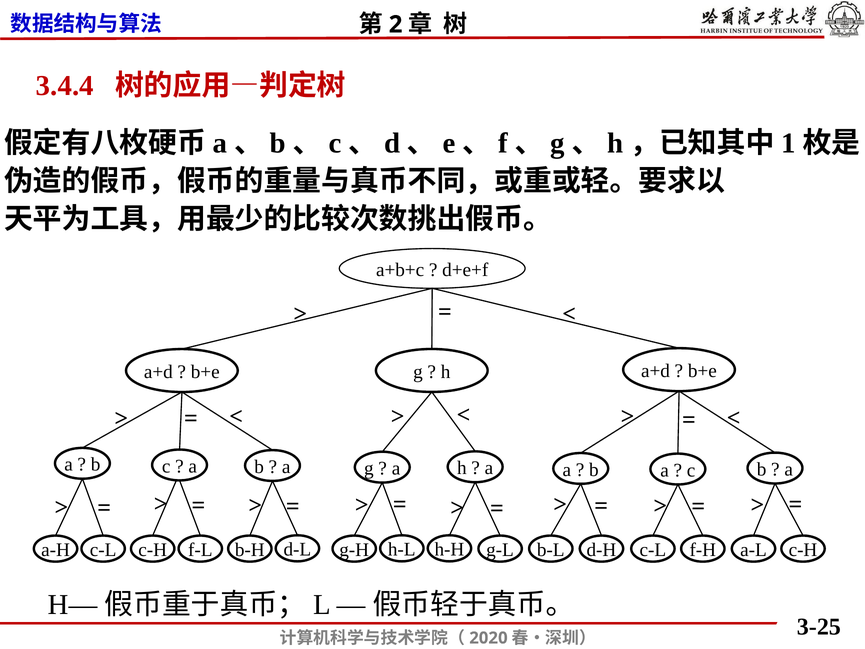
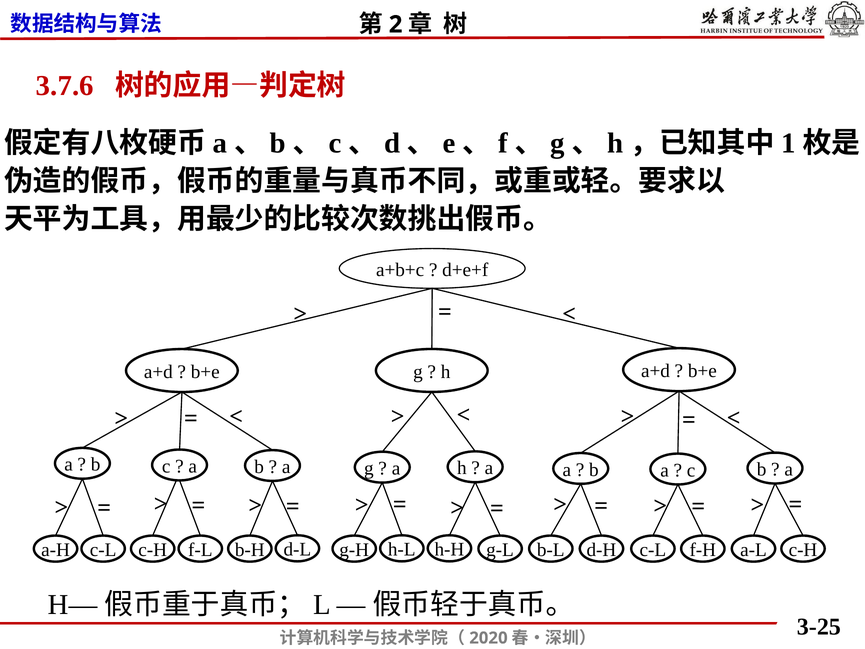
3.4.4: 3.4.4 -> 3.7.6
